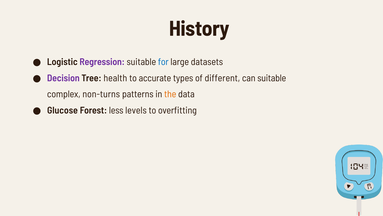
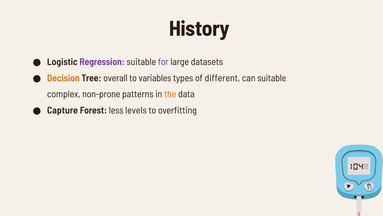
for colour: blue -> purple
Decision colour: purple -> orange
health: health -> overall
accurate: accurate -> variables
non-turns: non-turns -> non-prone
Glucose: Glucose -> Capture
